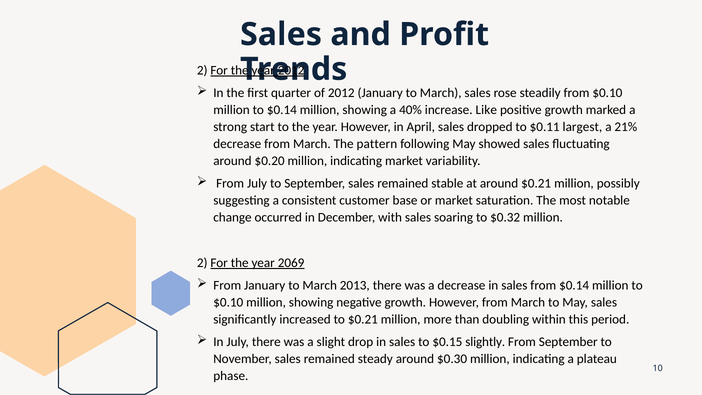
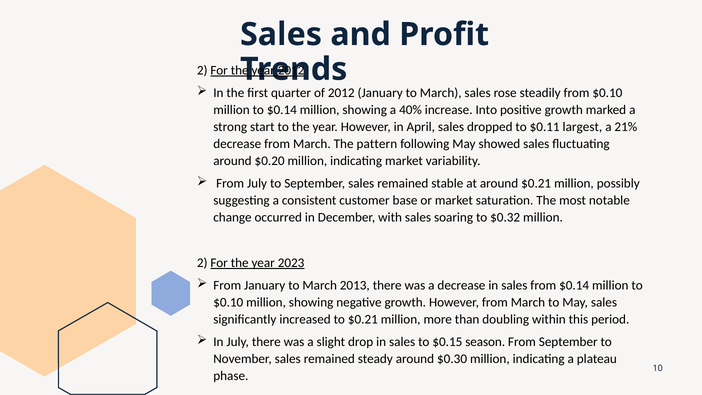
Like: Like -> Into
2069: 2069 -> 2023
slightly: slightly -> season
